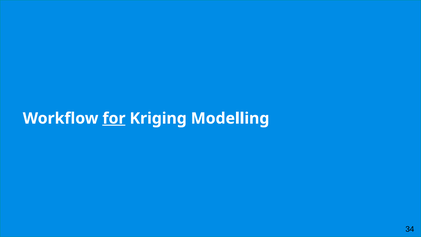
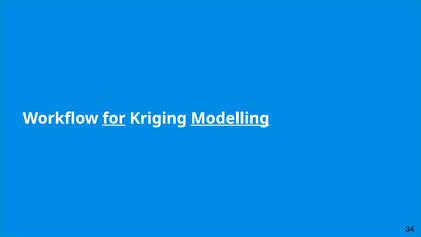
Modelling underline: none -> present
